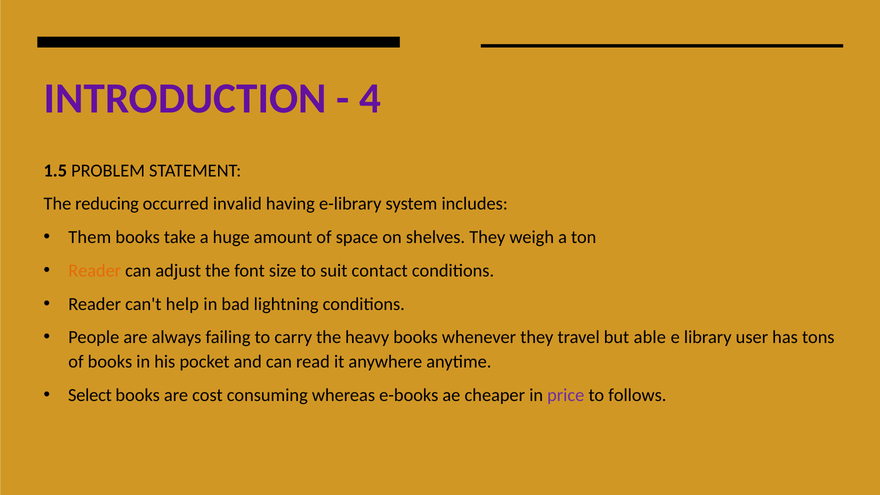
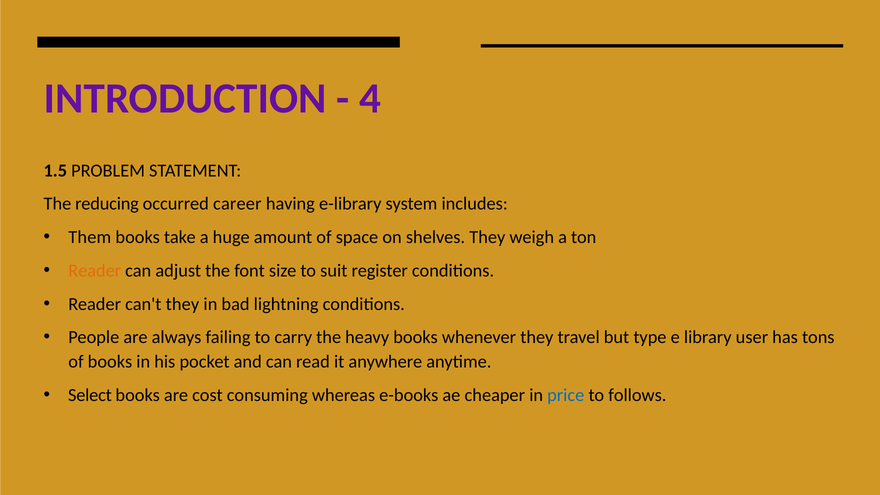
invalid: invalid -> career
contact: contact -> register
can't help: help -> they
able: able -> type
price colour: purple -> blue
